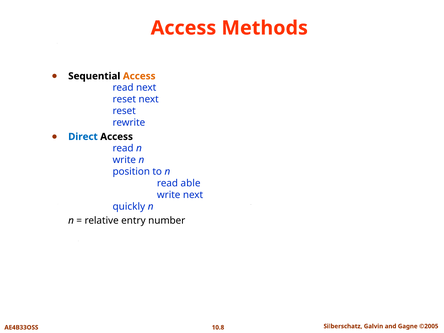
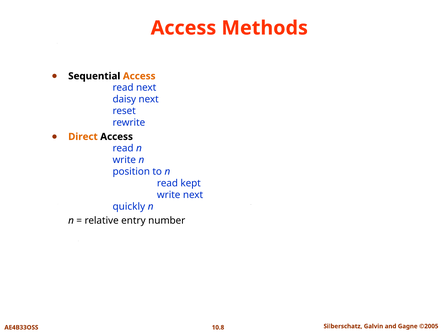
reset at (124, 99): reset -> daisy
Direct colour: blue -> orange
able: able -> kept
